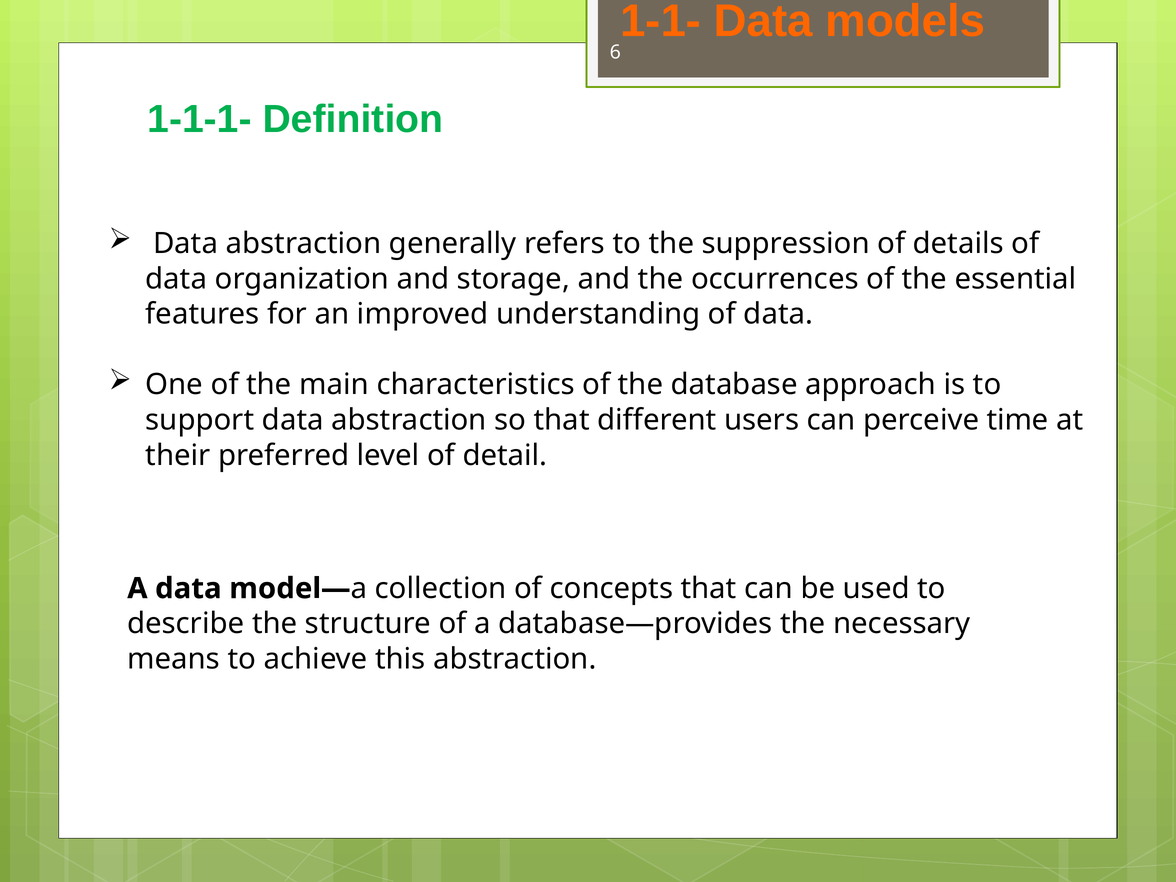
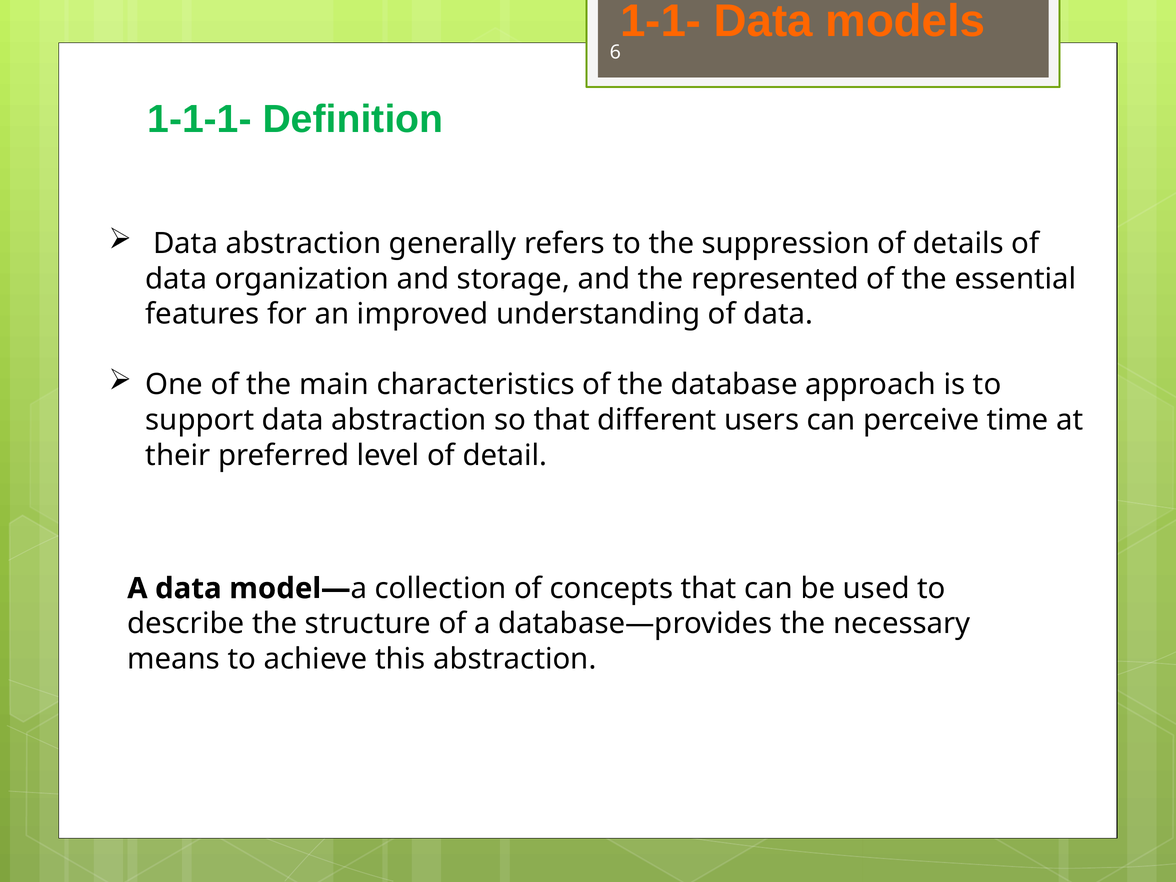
occurrences: occurrences -> represented
